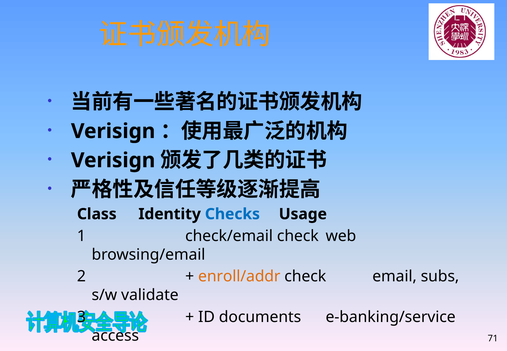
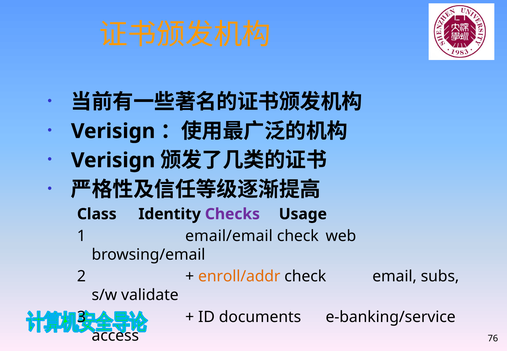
Checks colour: blue -> purple
check/email: check/email -> email/email
71: 71 -> 76
